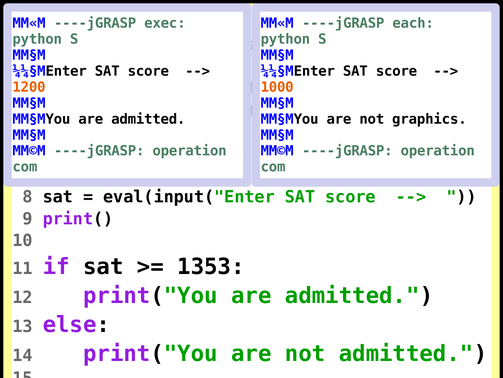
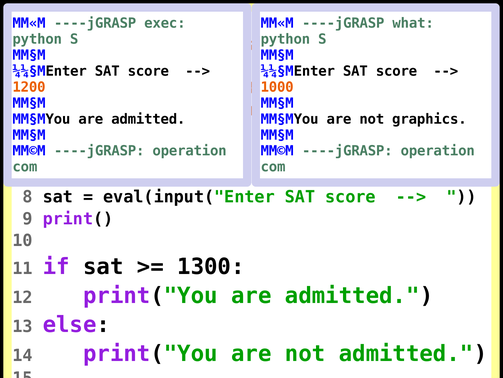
each: each -> what
1353: 1353 -> 1300
